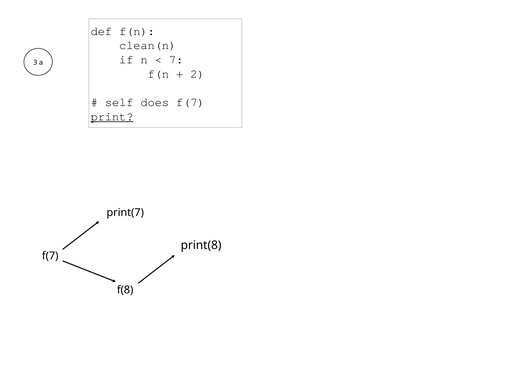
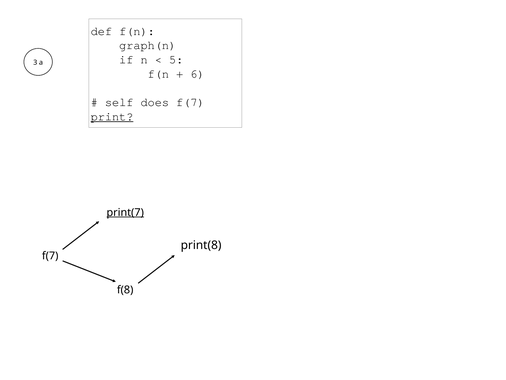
clean(n: clean(n -> graph(n
7: 7 -> 5
2: 2 -> 6
print(7 underline: none -> present
